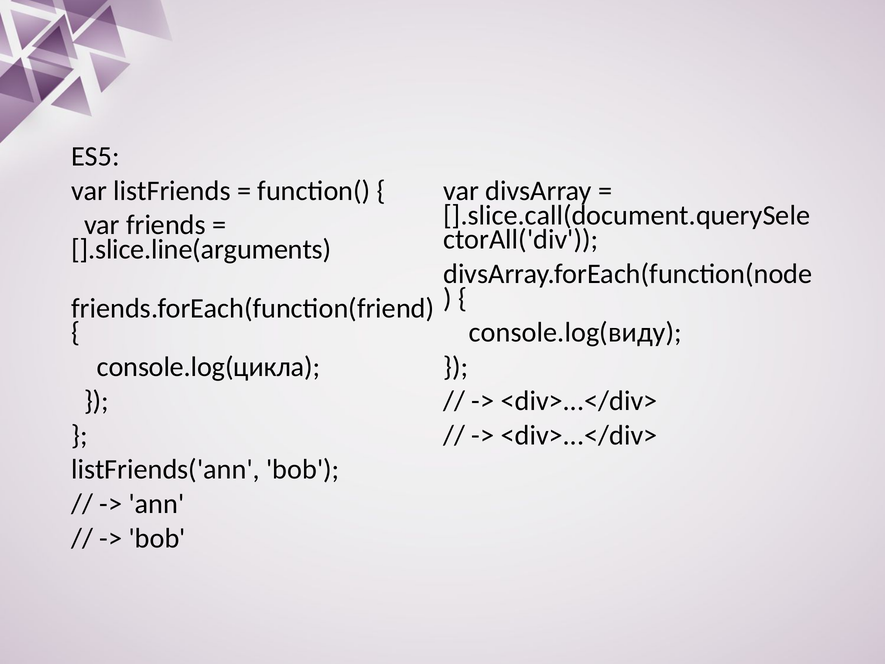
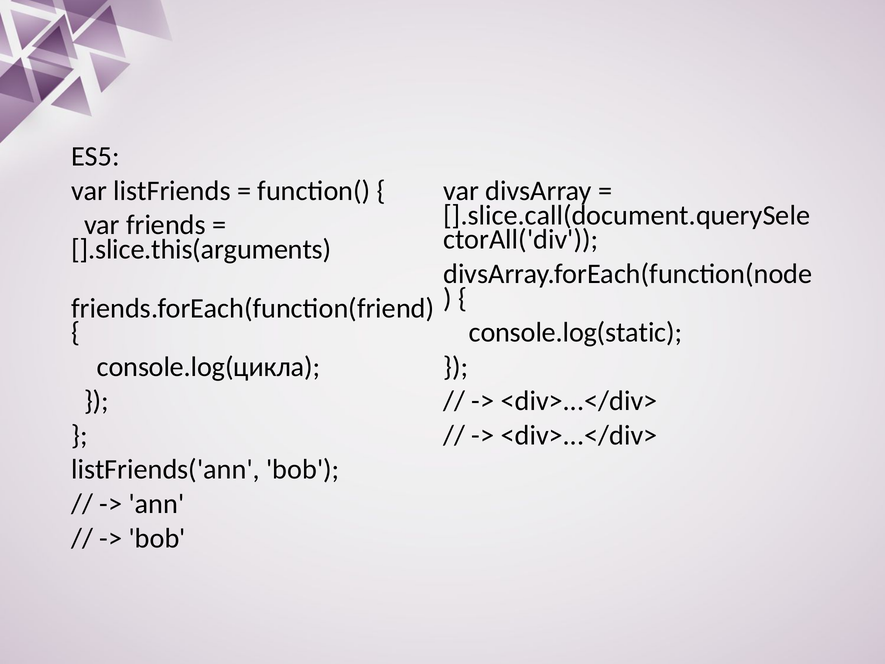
].slice.line(arguments: ].slice.line(arguments -> ].slice.this(arguments
console.log(виду: console.log(виду -> console.log(static
